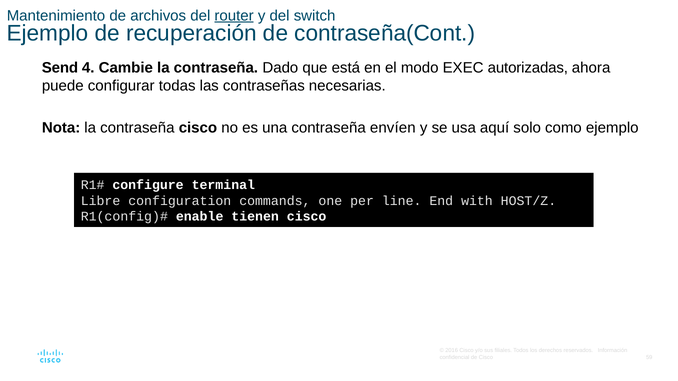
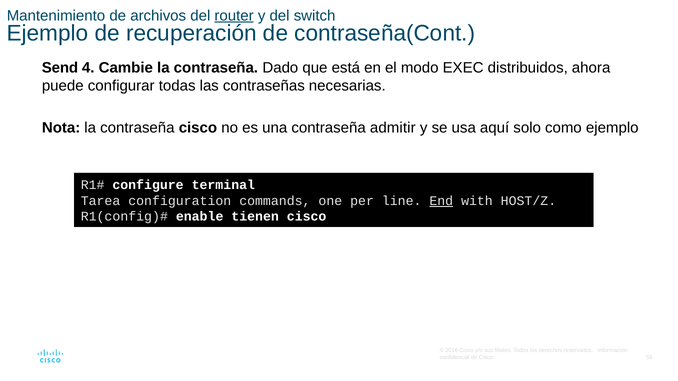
autorizadas: autorizadas -> distribuidos
envíen: envíen -> admitir
Libre: Libre -> Tarea
End underline: none -> present
